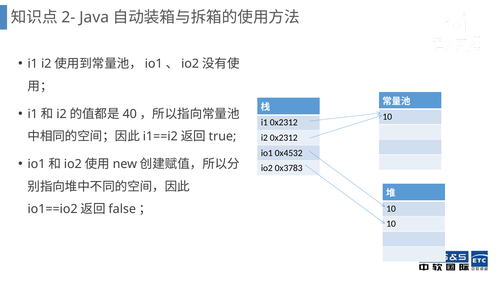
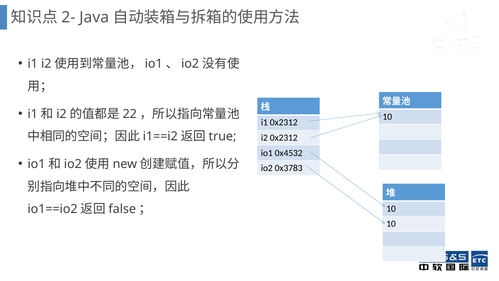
40: 40 -> 22
